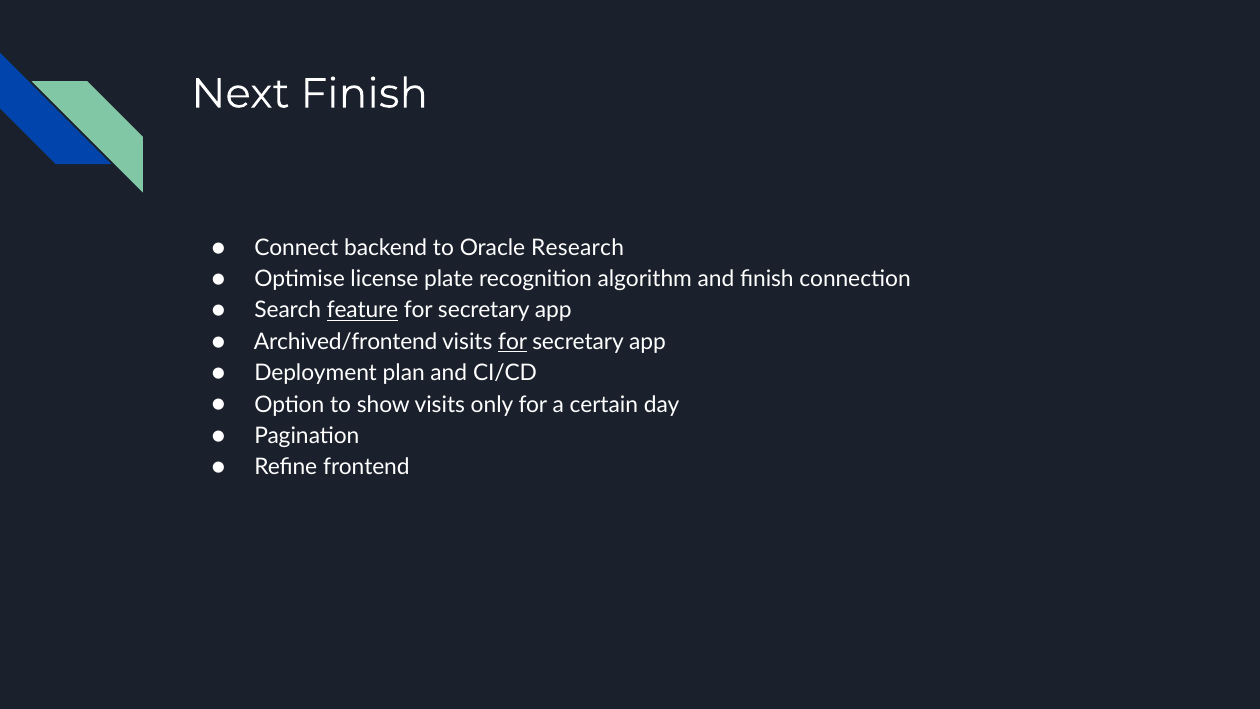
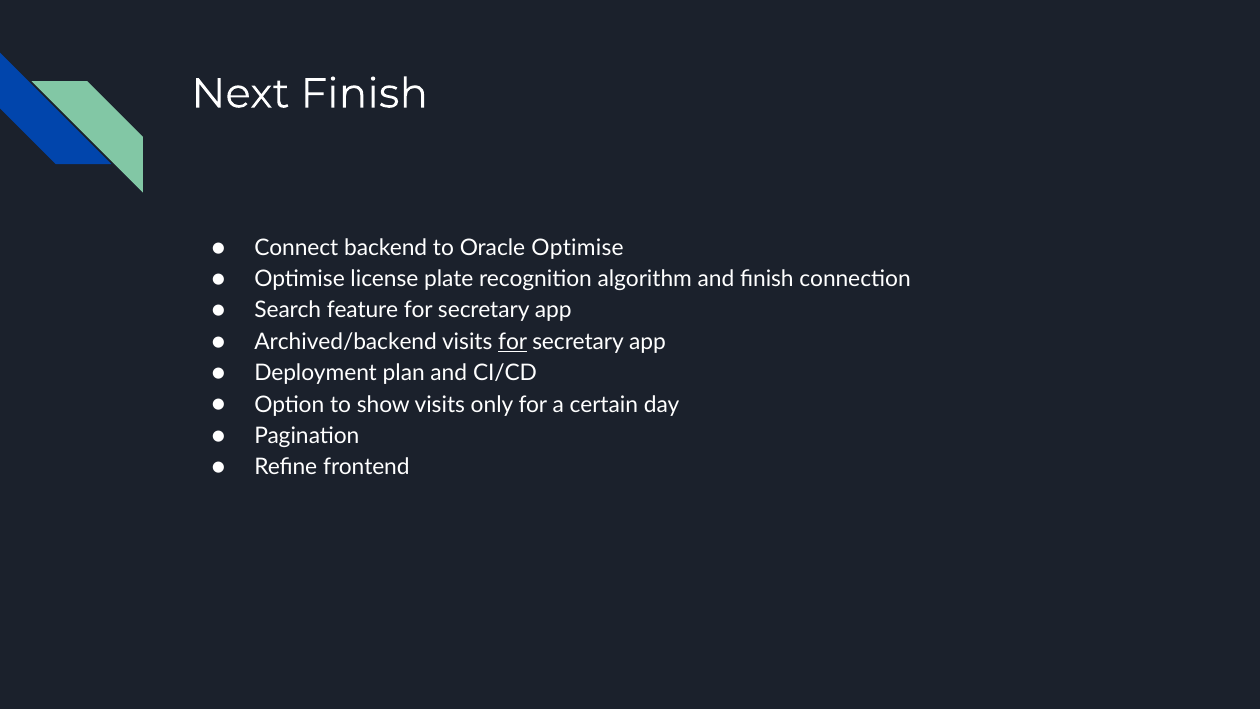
Oracle Research: Research -> Optimise
feature underline: present -> none
Archived/frontend: Archived/frontend -> Archived/backend
